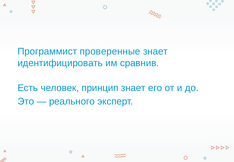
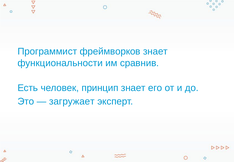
проверенные: проверенные -> фреймворков
идентифицировать: идентифицировать -> функциональности
реального: реального -> загружает
